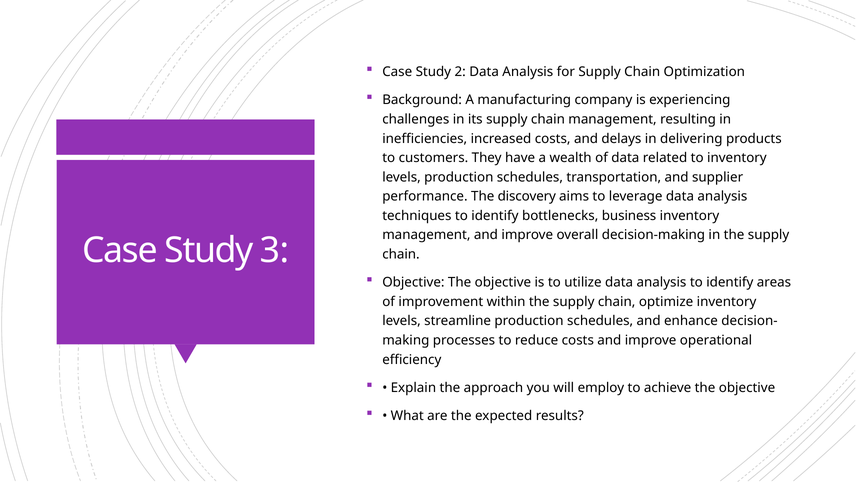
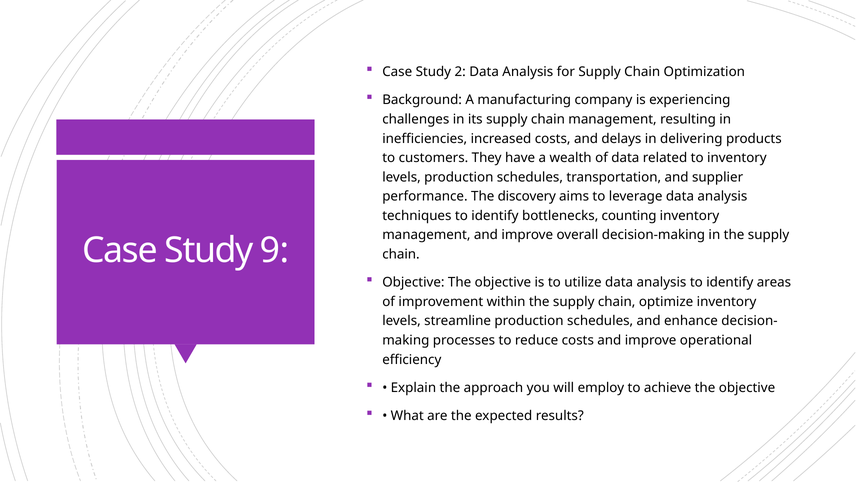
business: business -> counting
3: 3 -> 9
